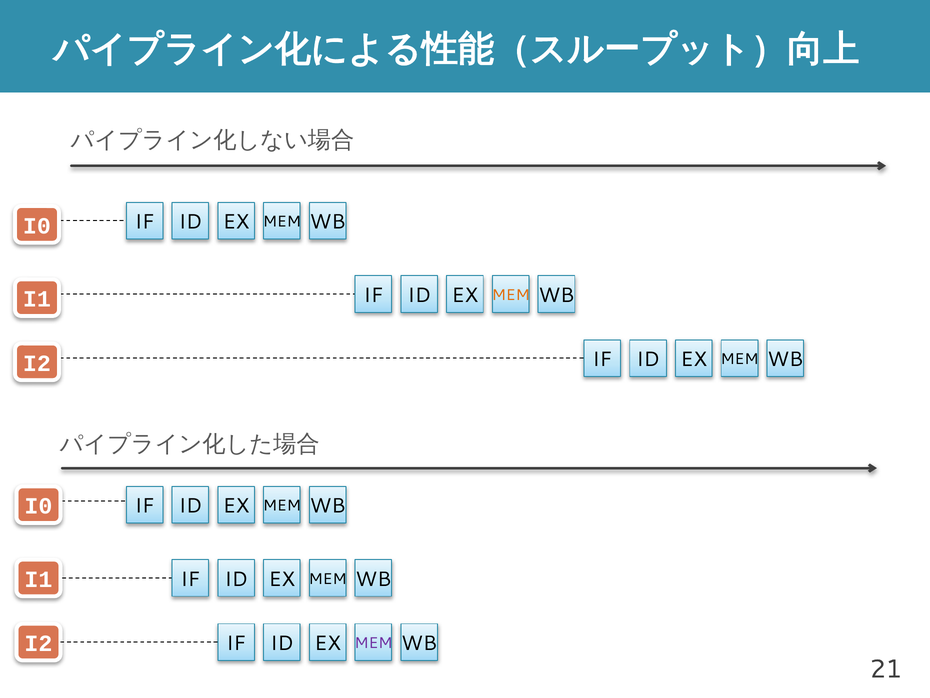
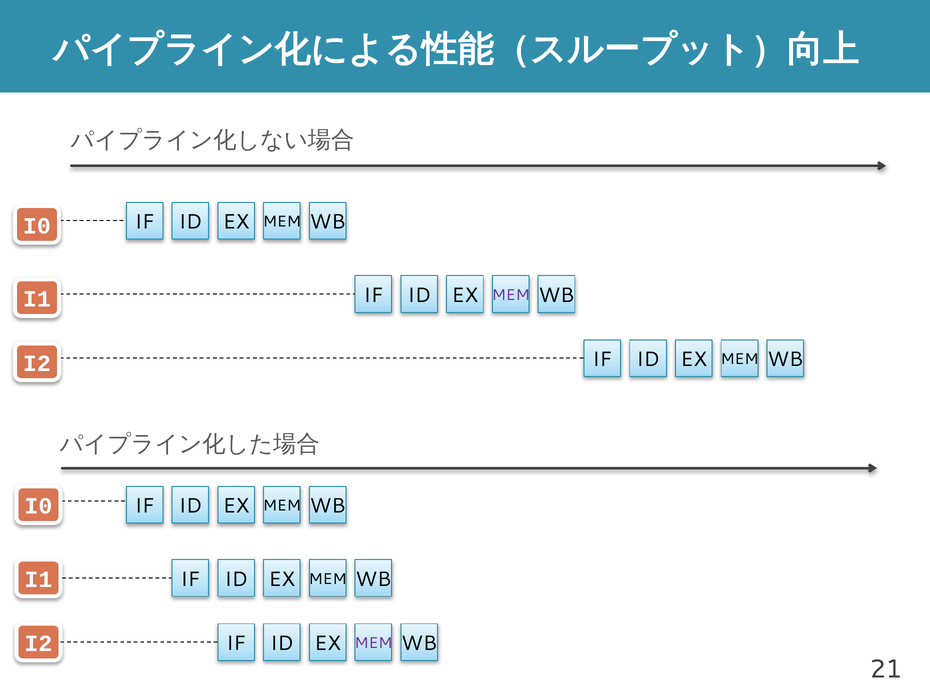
MEM at (511, 295) colour: orange -> purple
